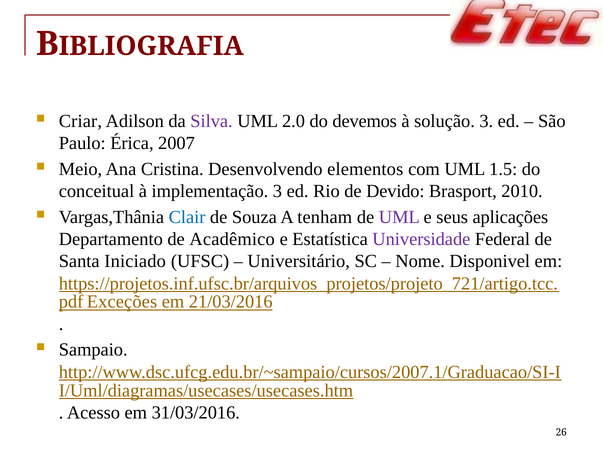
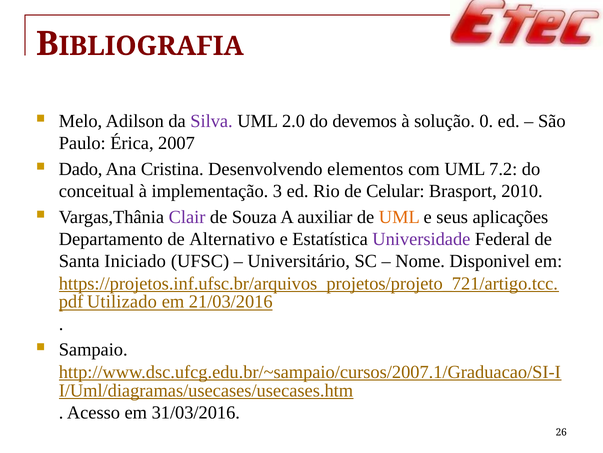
Criar: Criar -> Melo
solução 3: 3 -> 0
Meio: Meio -> Dado
1.5: 1.5 -> 7.2
Devido: Devido -> Celular
Clair colour: blue -> purple
tenham: tenham -> auxiliar
UML at (399, 217) colour: purple -> orange
Acadêmico: Acadêmico -> Alternativo
Exceções: Exceções -> Utilizado
